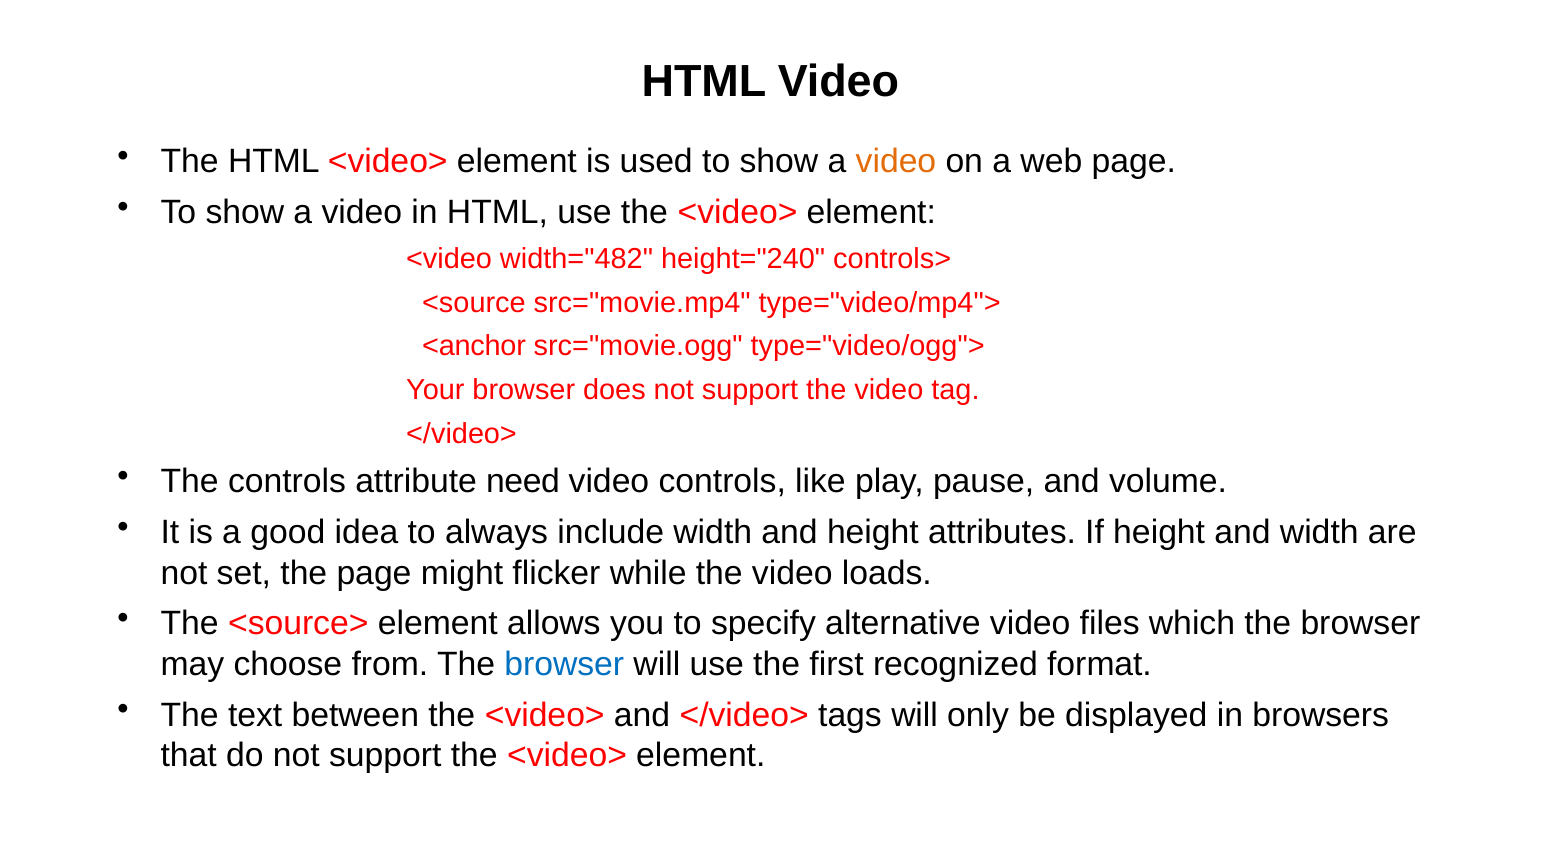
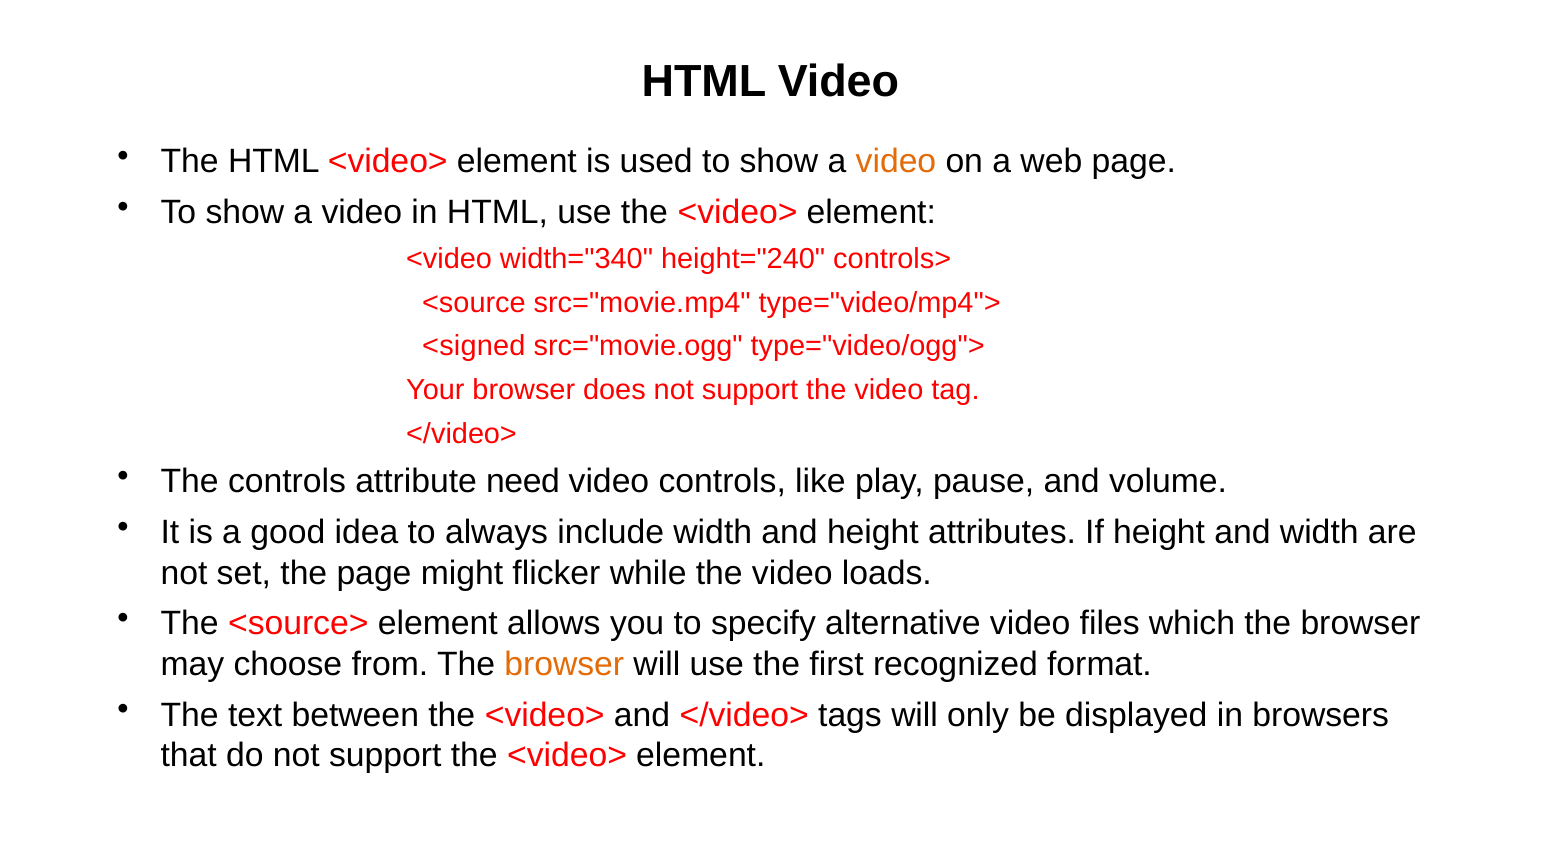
width="482: width="482 -> width="340
<anchor: <anchor -> <signed
browser at (564, 664) colour: blue -> orange
